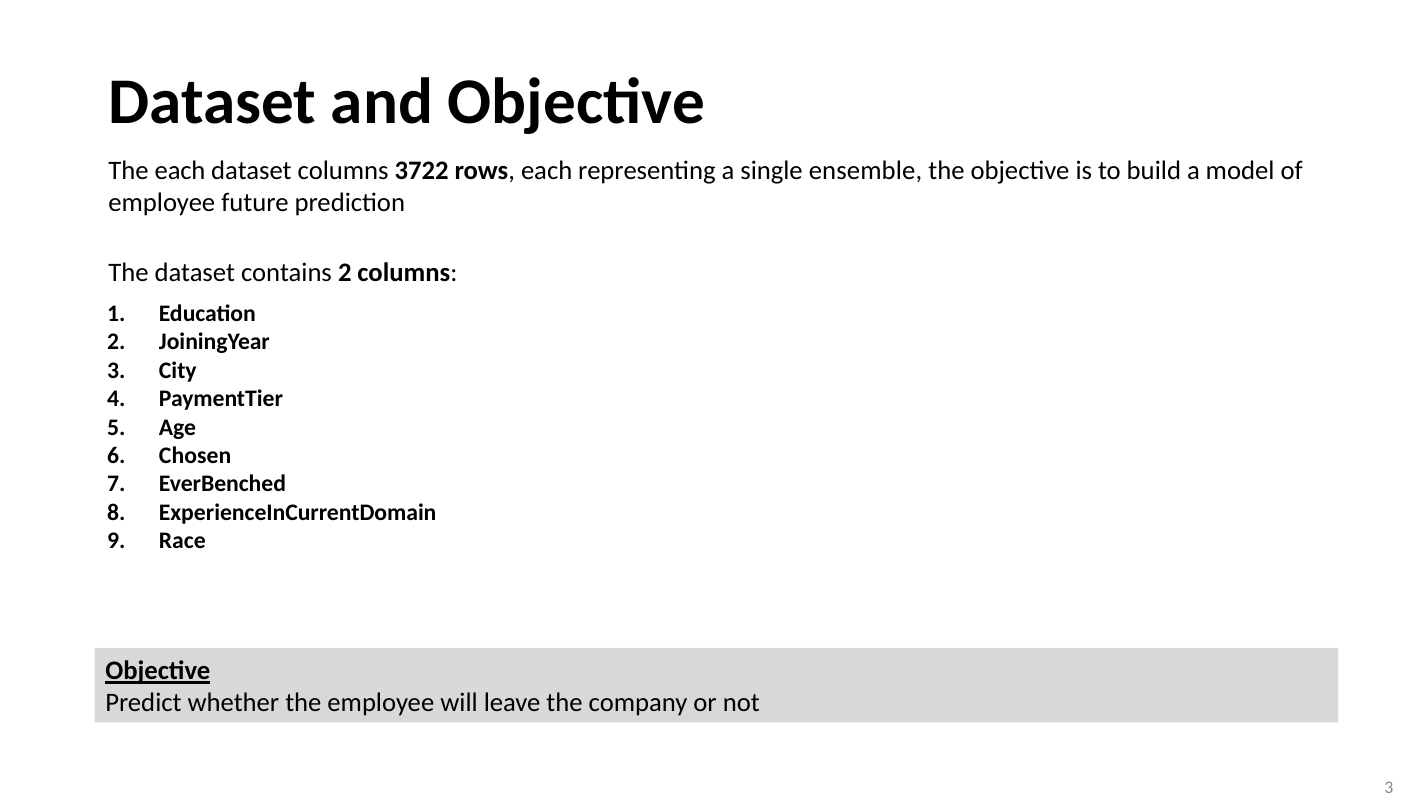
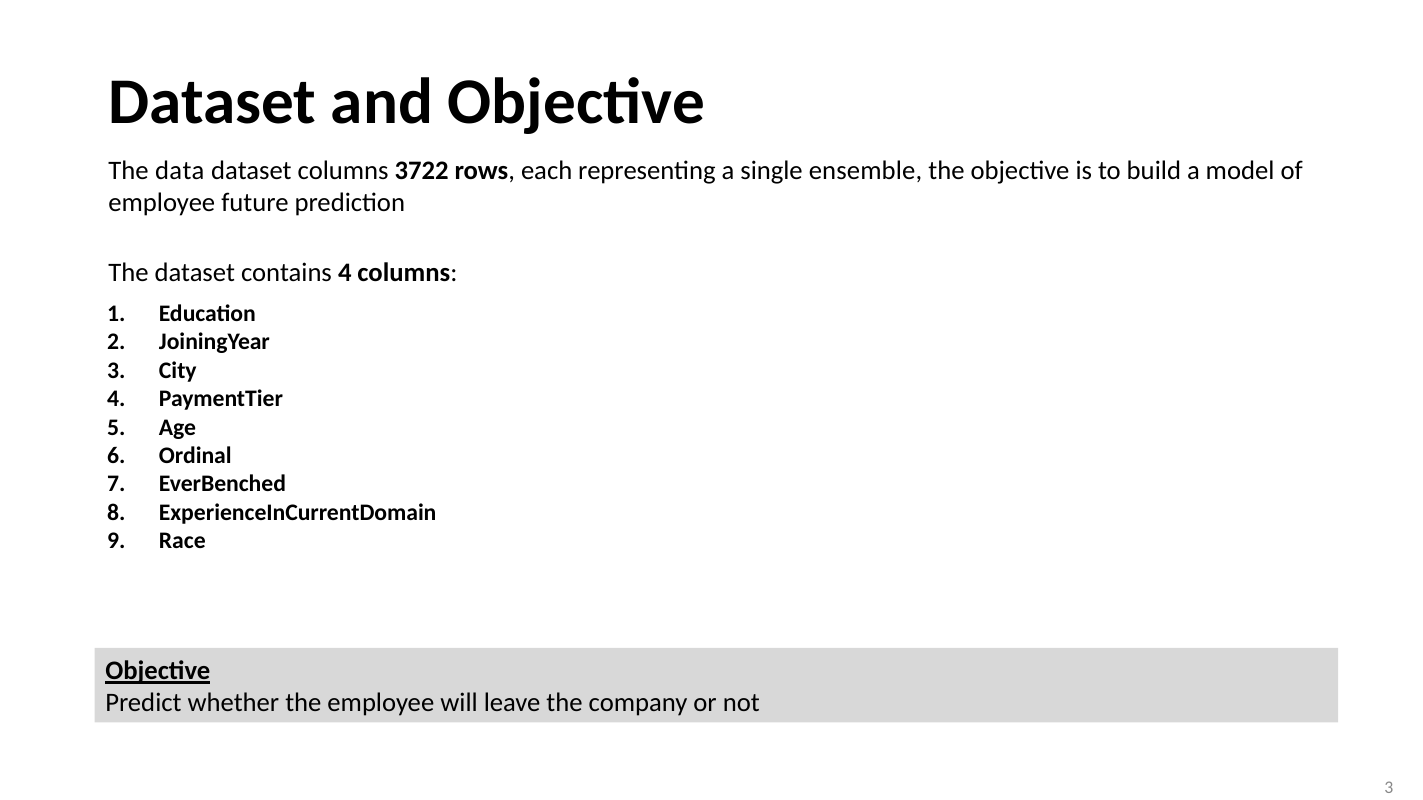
The each: each -> data
contains 2: 2 -> 4
Chosen: Chosen -> Ordinal
